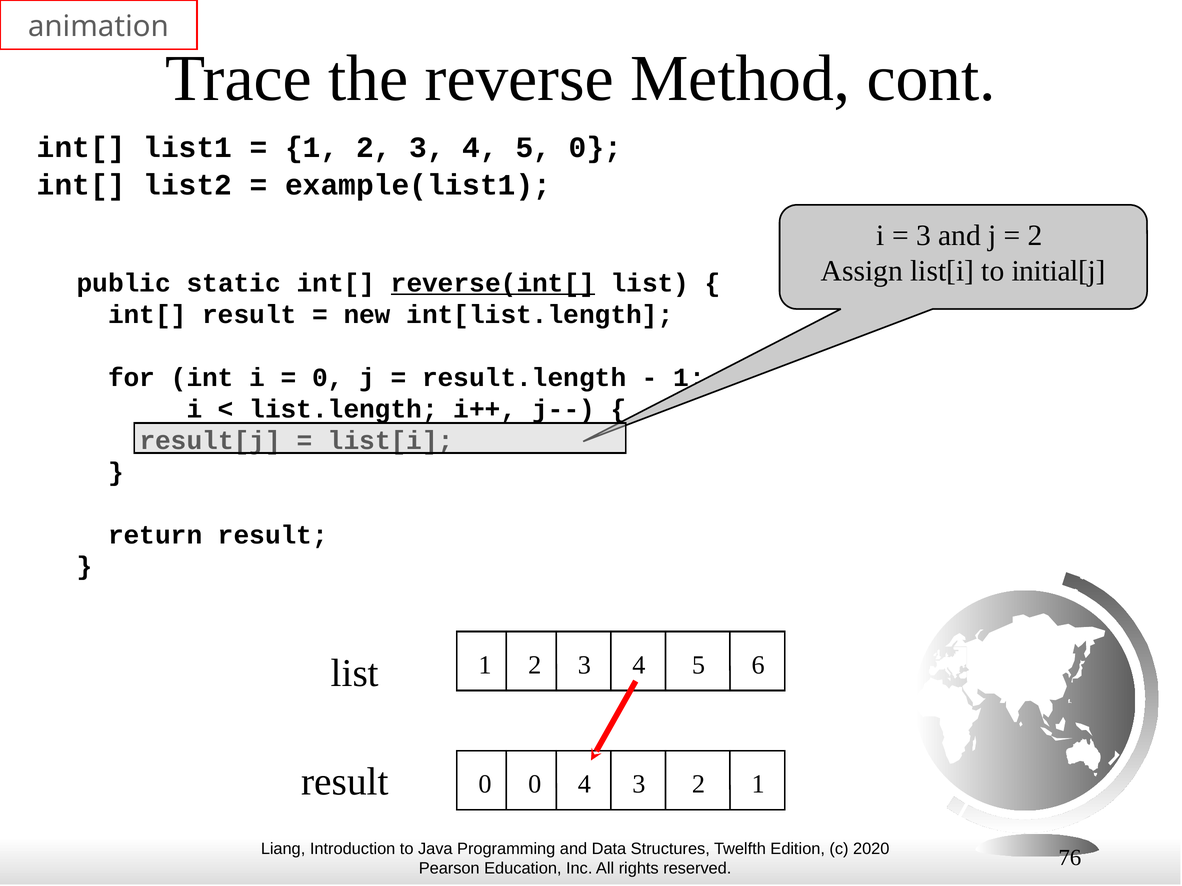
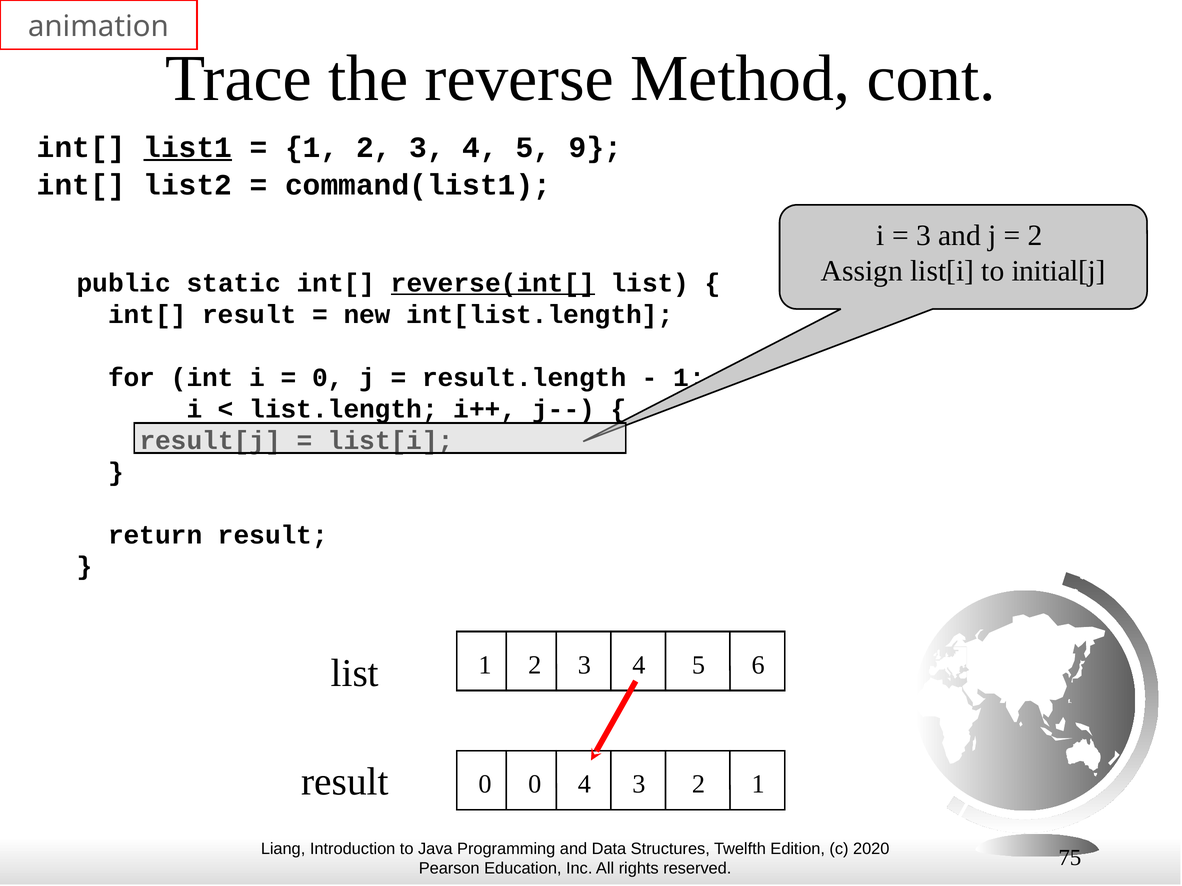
list1 underline: none -> present
5 0: 0 -> 9
example(list1: example(list1 -> command(list1
76: 76 -> 75
